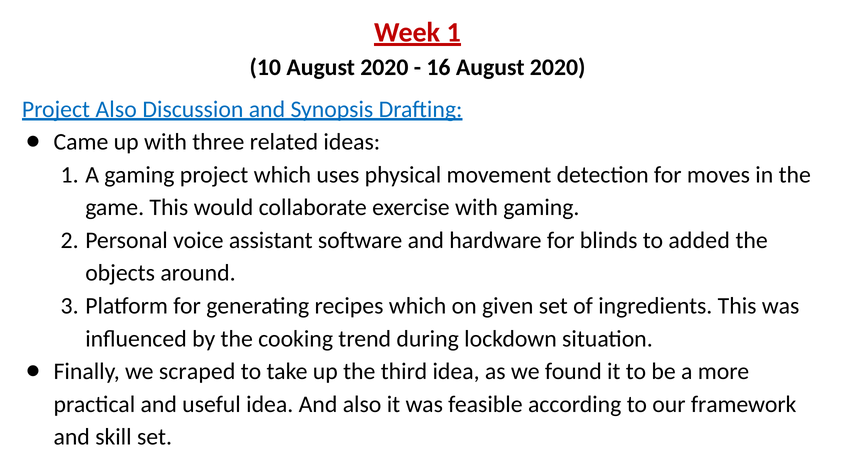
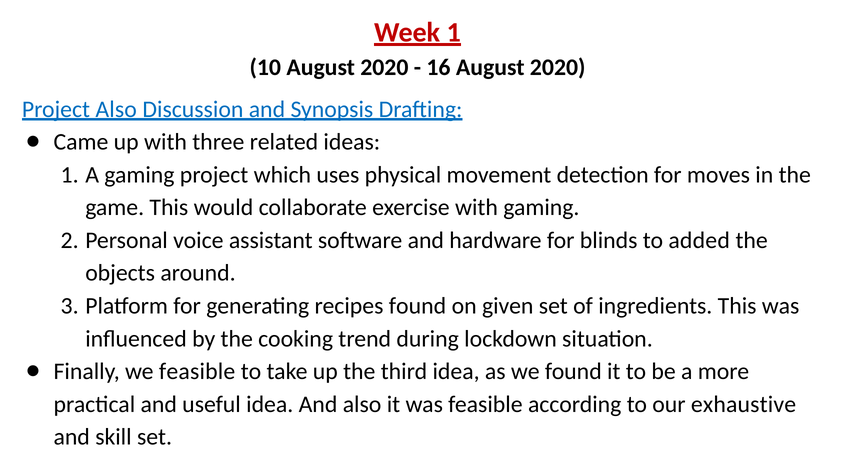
recipes which: which -> found
we scraped: scraped -> feasible
framework: framework -> exhaustive
